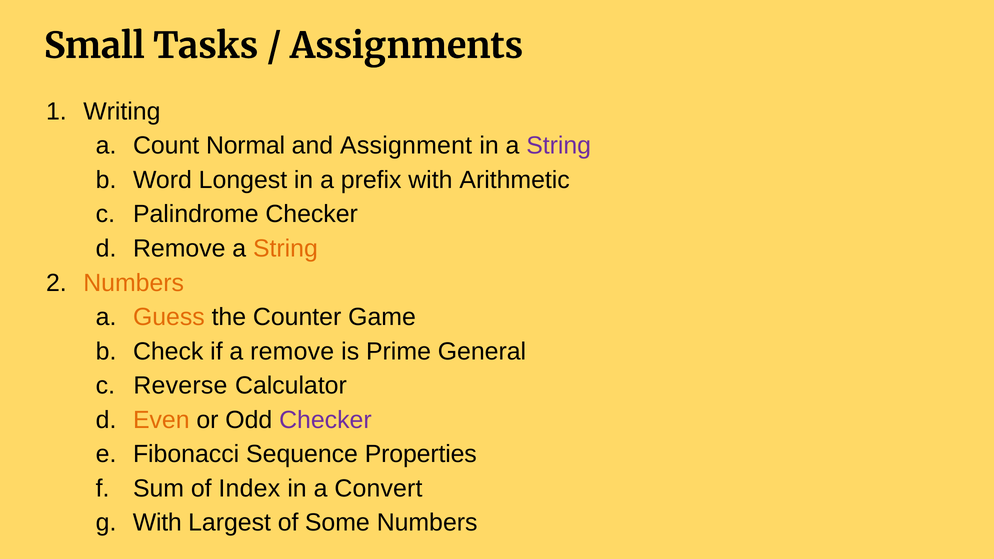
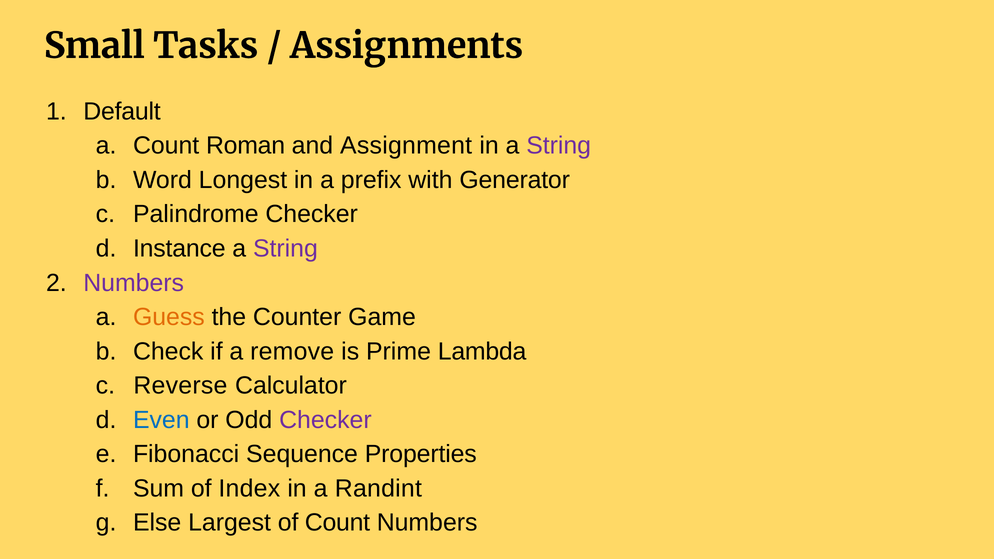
Writing: Writing -> Default
Normal: Normal -> Roman
Arithmetic: Arithmetic -> Generator
Remove at (179, 249): Remove -> Instance
String at (285, 249) colour: orange -> purple
Numbers at (134, 283) colour: orange -> purple
General: General -> Lambda
Even colour: orange -> blue
Convert: Convert -> Randint
With at (157, 523): With -> Else
of Some: Some -> Count
